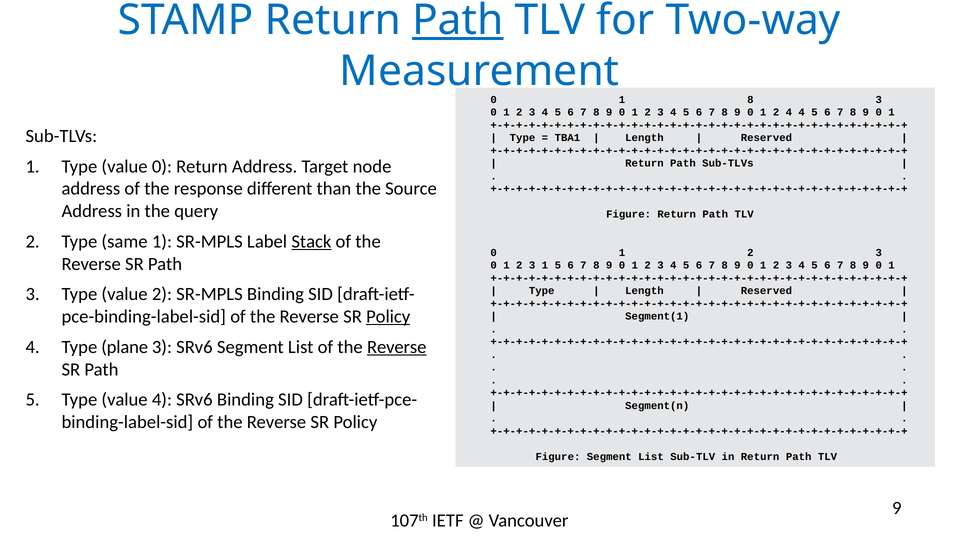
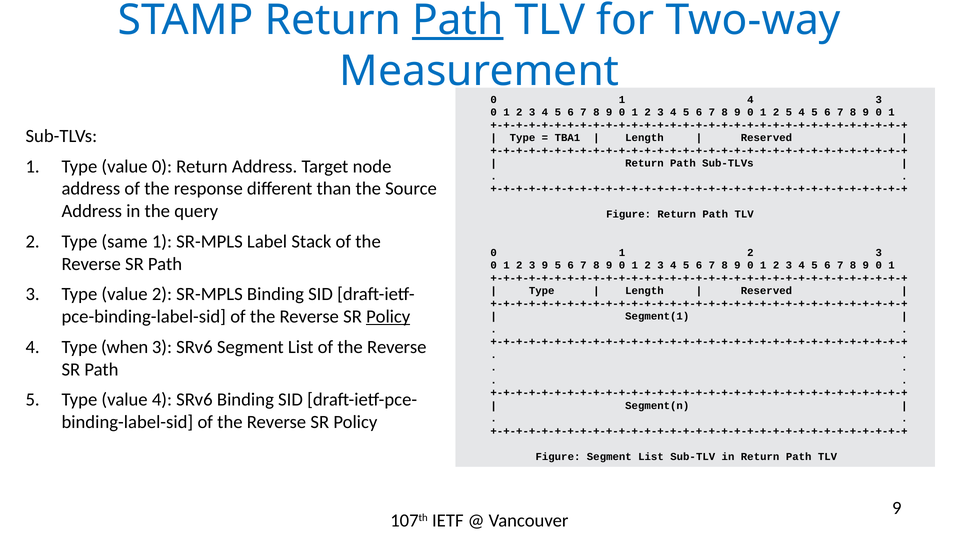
1 8: 8 -> 4
2 4: 4 -> 5
Stack underline: present -> none
3 1: 1 -> 9
plane: plane -> when
Reverse at (397, 347) underline: present -> none
